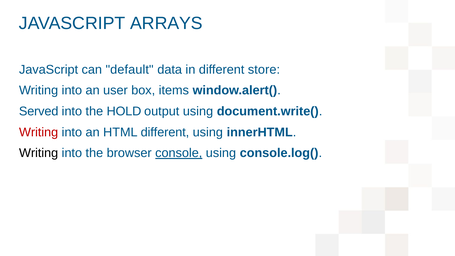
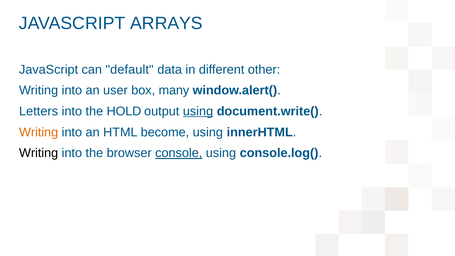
store: store -> other
items: items -> many
Served: Served -> Letters
using at (198, 111) underline: none -> present
Writing at (39, 132) colour: red -> orange
HTML different: different -> become
